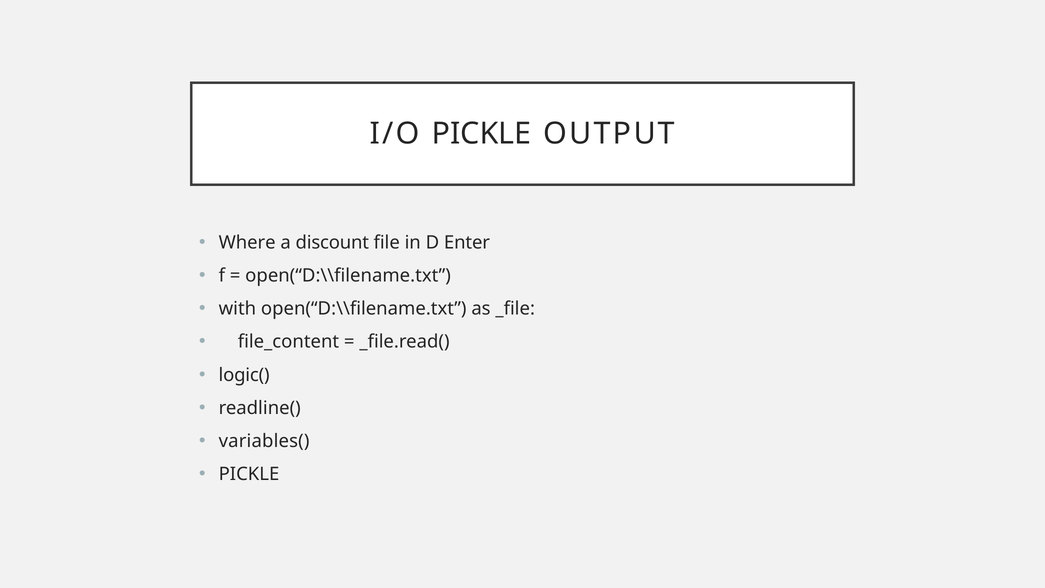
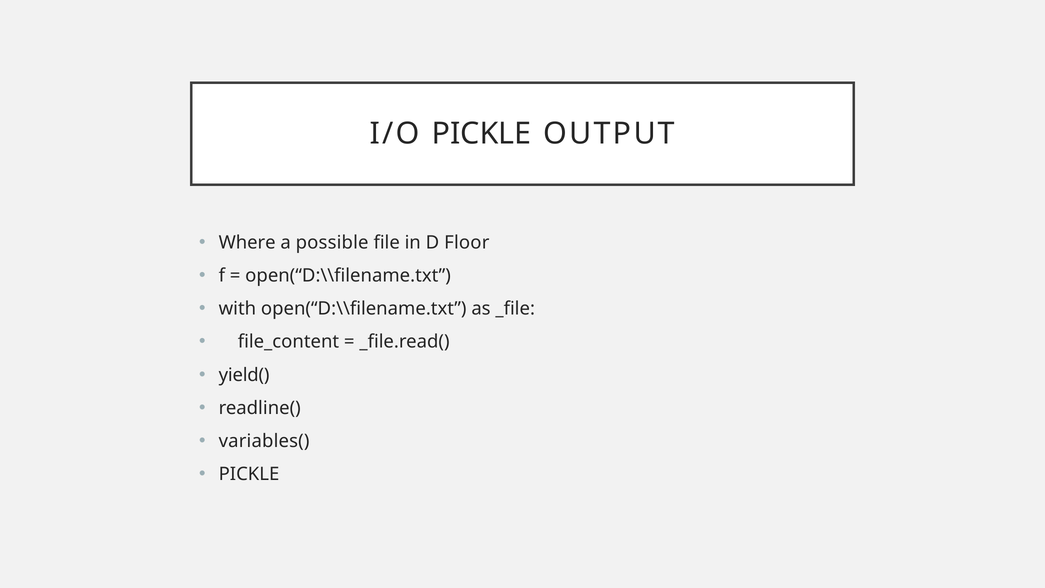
discount: discount -> possible
Enter: Enter -> Floor
logic(: logic( -> yield(
